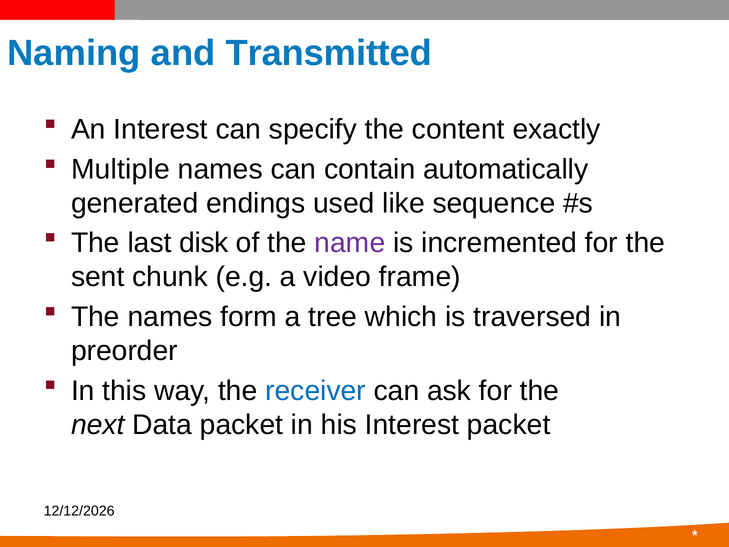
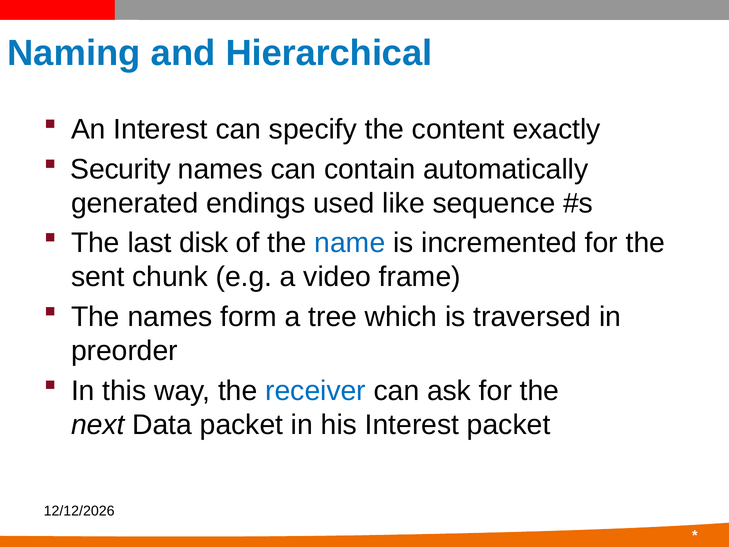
Transmitted: Transmitted -> Hierarchical
Multiple: Multiple -> Security
name colour: purple -> blue
